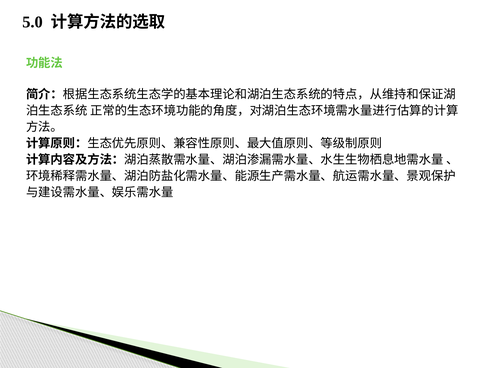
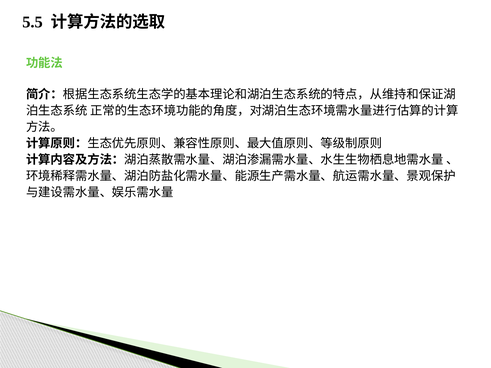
5.0: 5.0 -> 5.5
